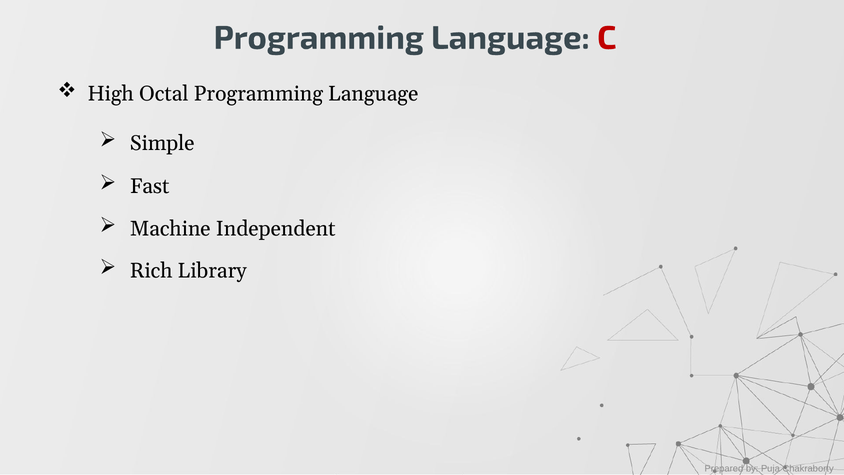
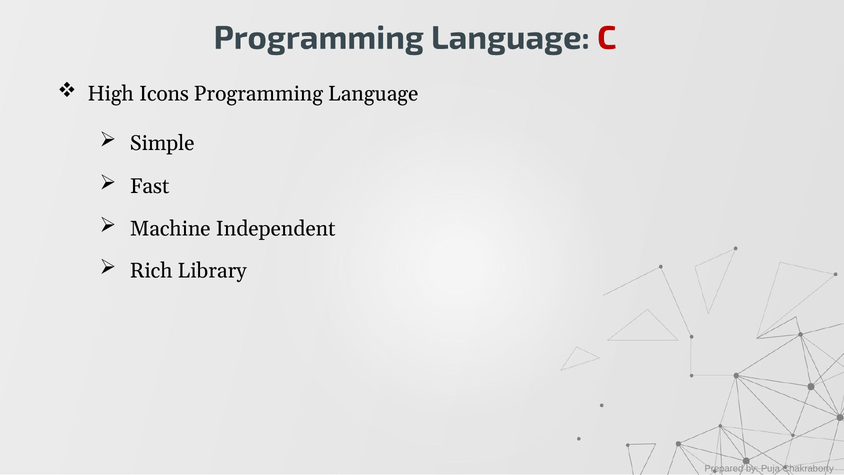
Octal: Octal -> Icons
